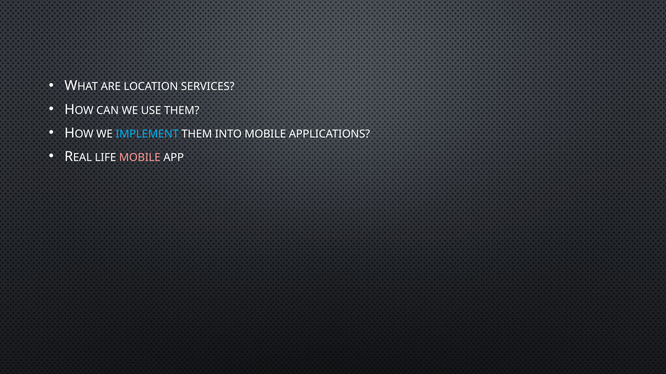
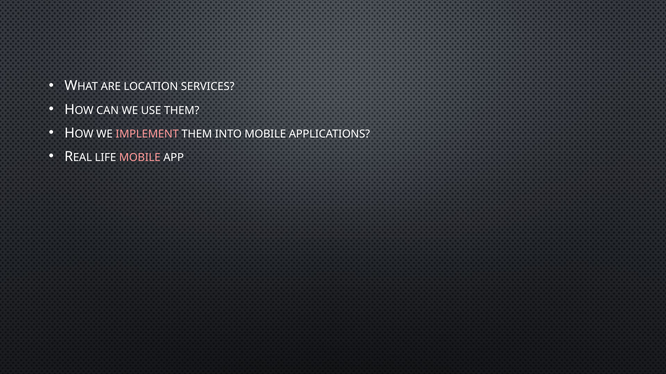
IMPLEMENT colour: light blue -> pink
